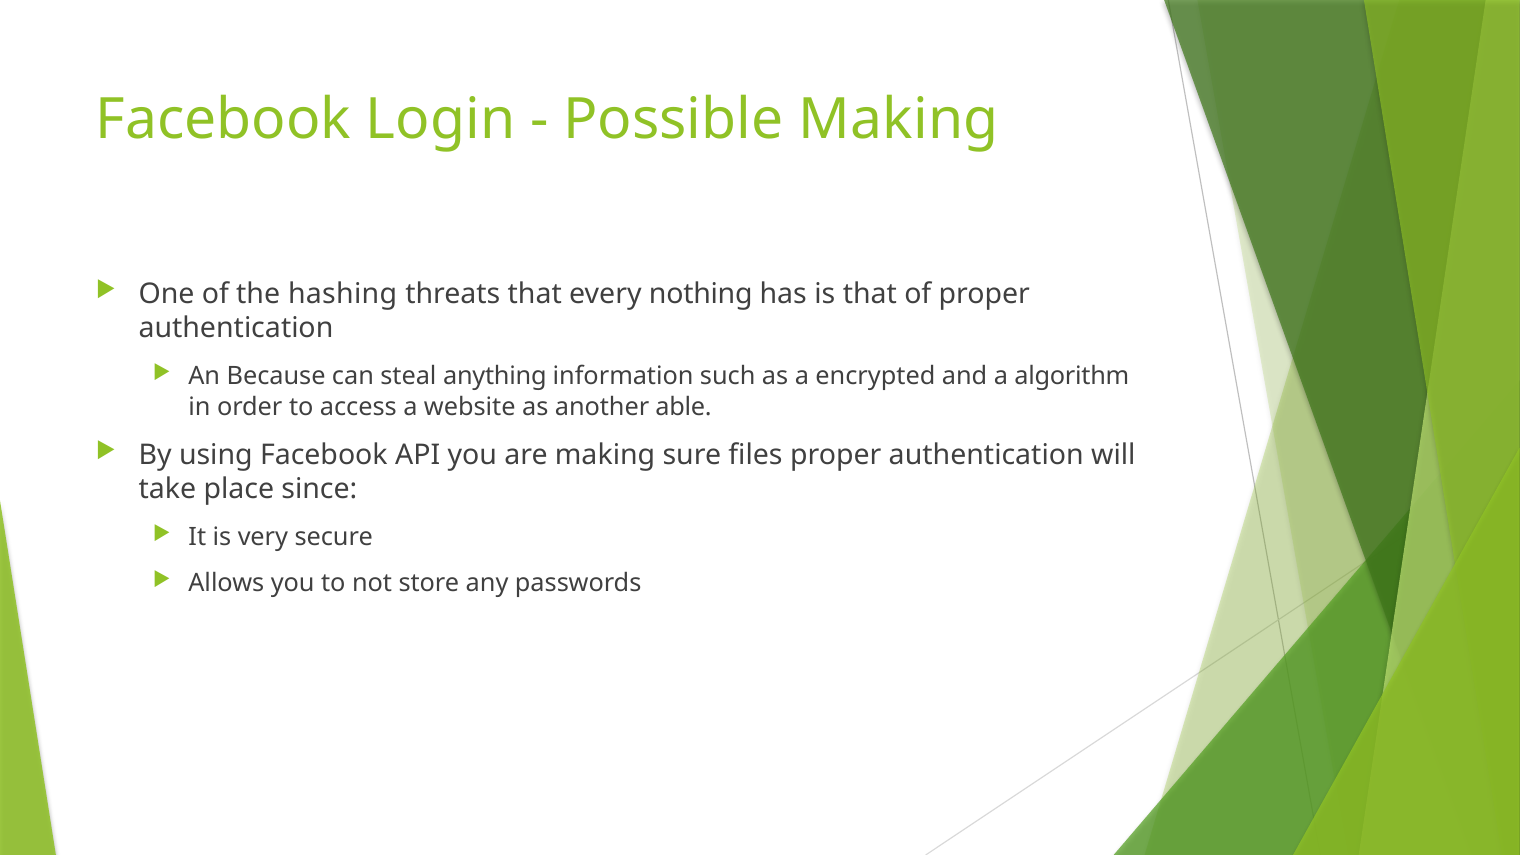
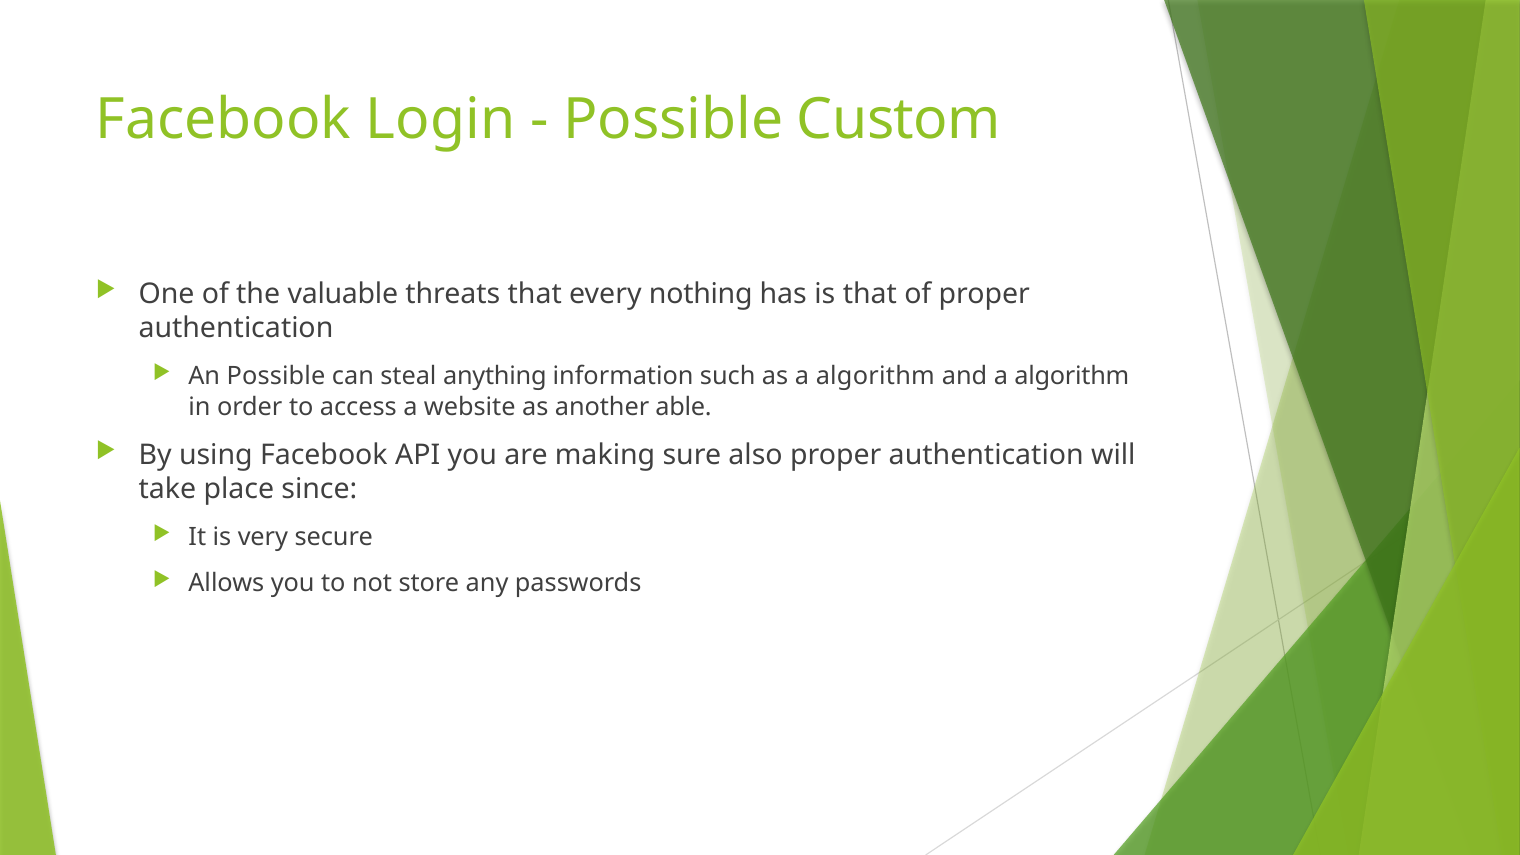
Possible Making: Making -> Custom
hashing: hashing -> valuable
An Because: Because -> Possible
as a encrypted: encrypted -> algorithm
files: files -> also
